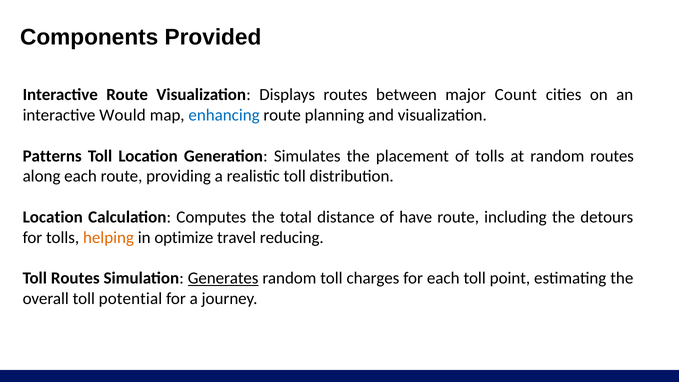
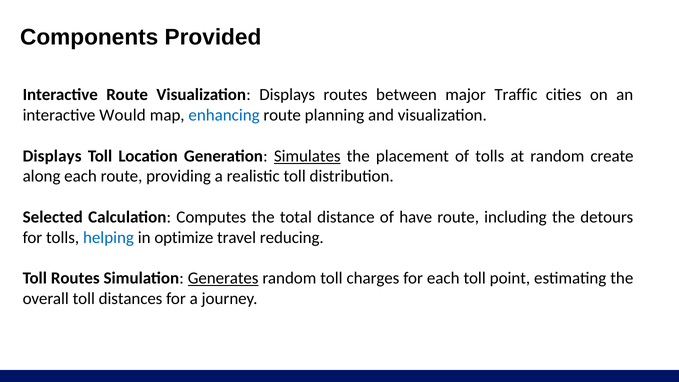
Count: Count -> Traffic
Patterns at (52, 156): Patterns -> Displays
Simulates underline: none -> present
random routes: routes -> create
Location at (53, 217): Location -> Selected
helping colour: orange -> blue
potential: potential -> distances
